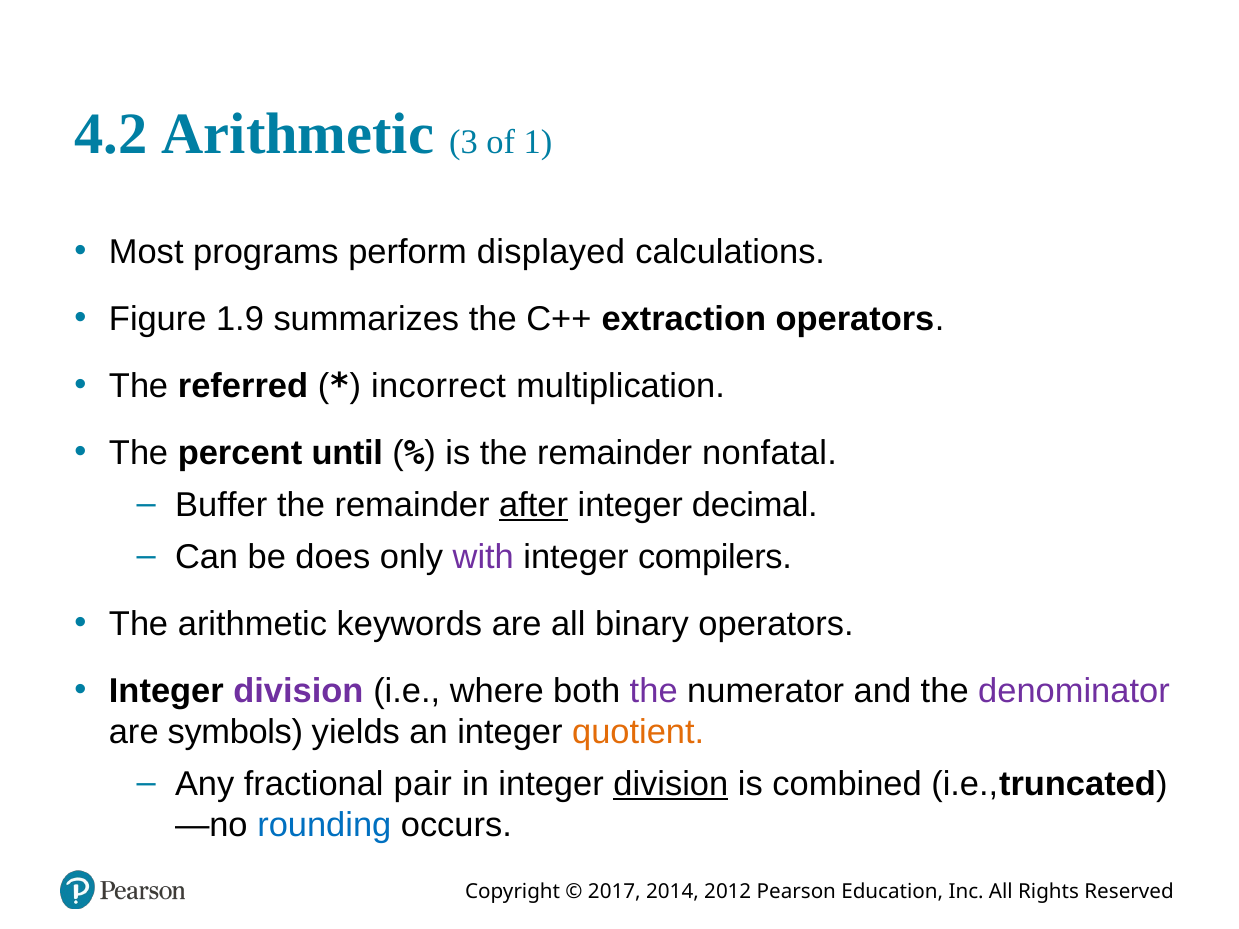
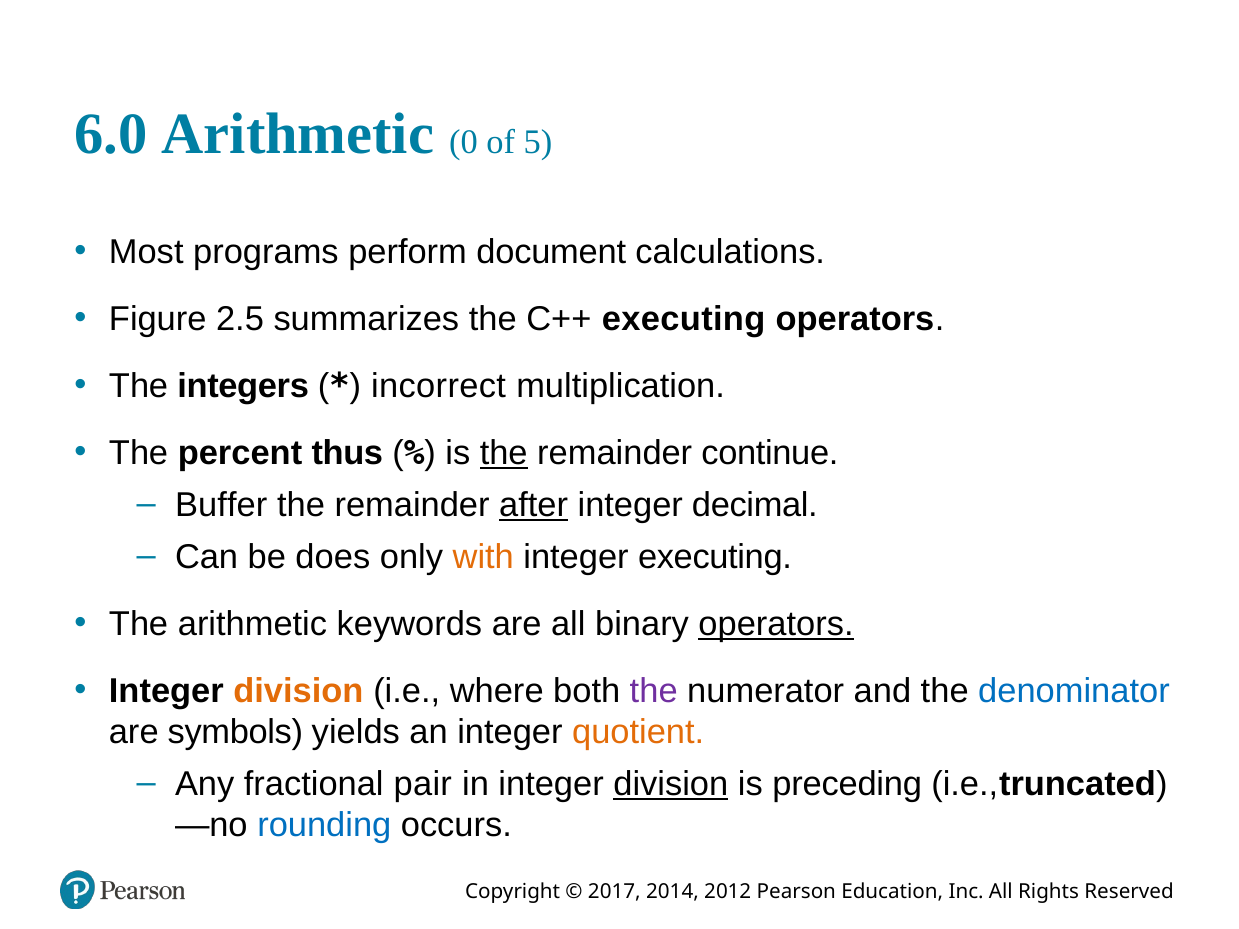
4.2: 4.2 -> 6.0
3: 3 -> 0
1: 1 -> 5
displayed: displayed -> document
1.9: 1.9 -> 2.5
C++ extraction: extraction -> executing
referred: referred -> integers
until: until -> thus
the at (504, 454) underline: none -> present
nonfatal: nonfatal -> continue
with colour: purple -> orange
integer compilers: compilers -> executing
operators at (776, 624) underline: none -> present
division at (298, 691) colour: purple -> orange
denominator colour: purple -> blue
combined: combined -> preceding
